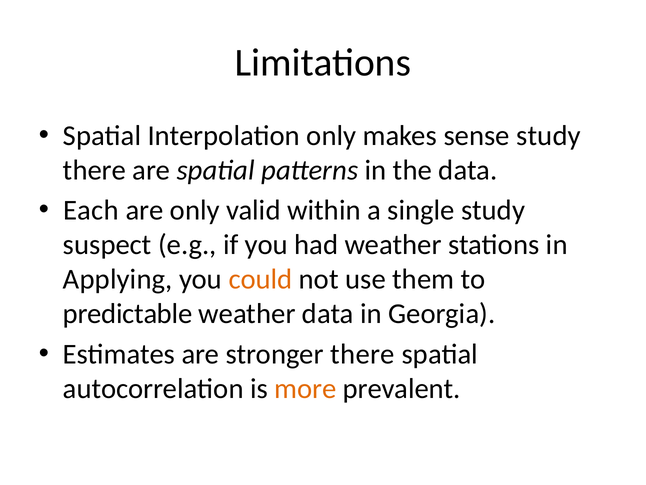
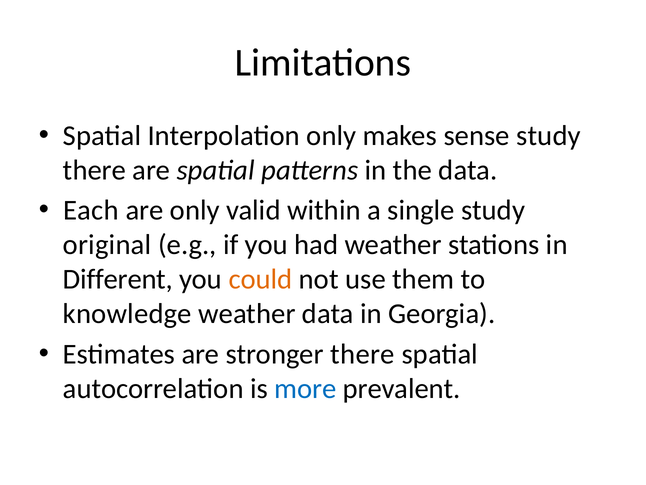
suspect: suspect -> original
Applying: Applying -> Different
predictable: predictable -> knowledge
more colour: orange -> blue
